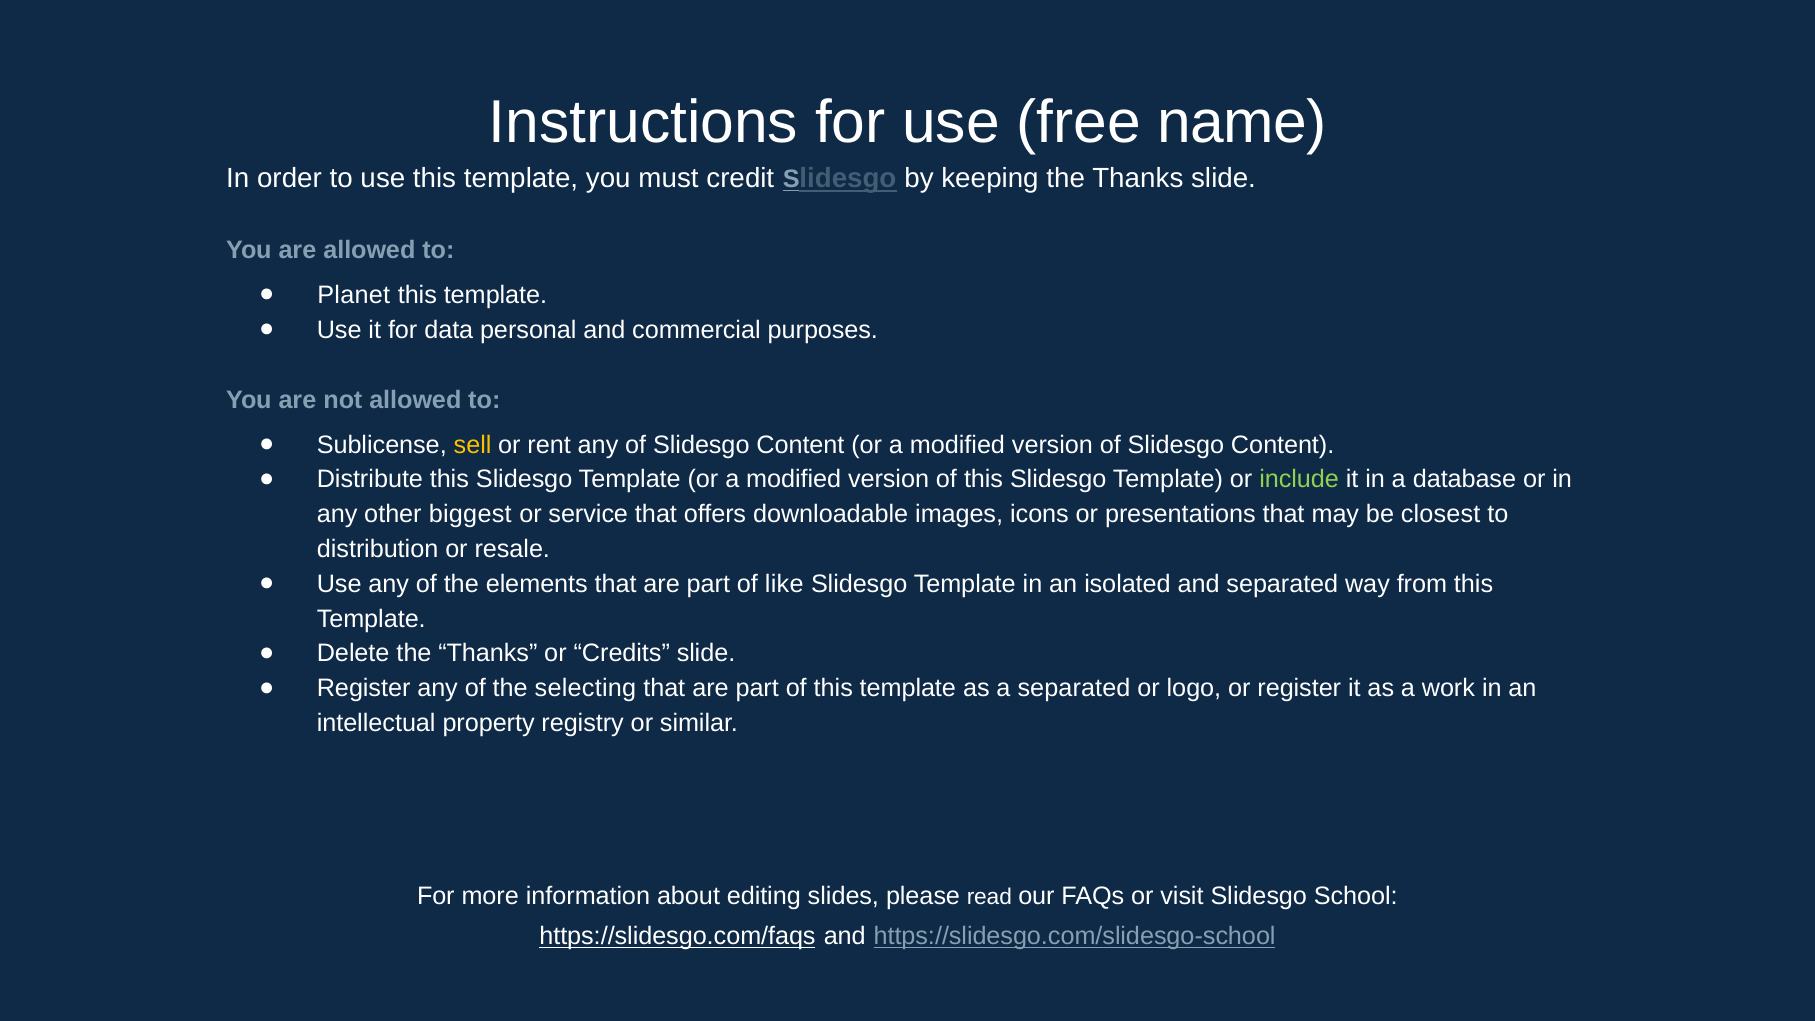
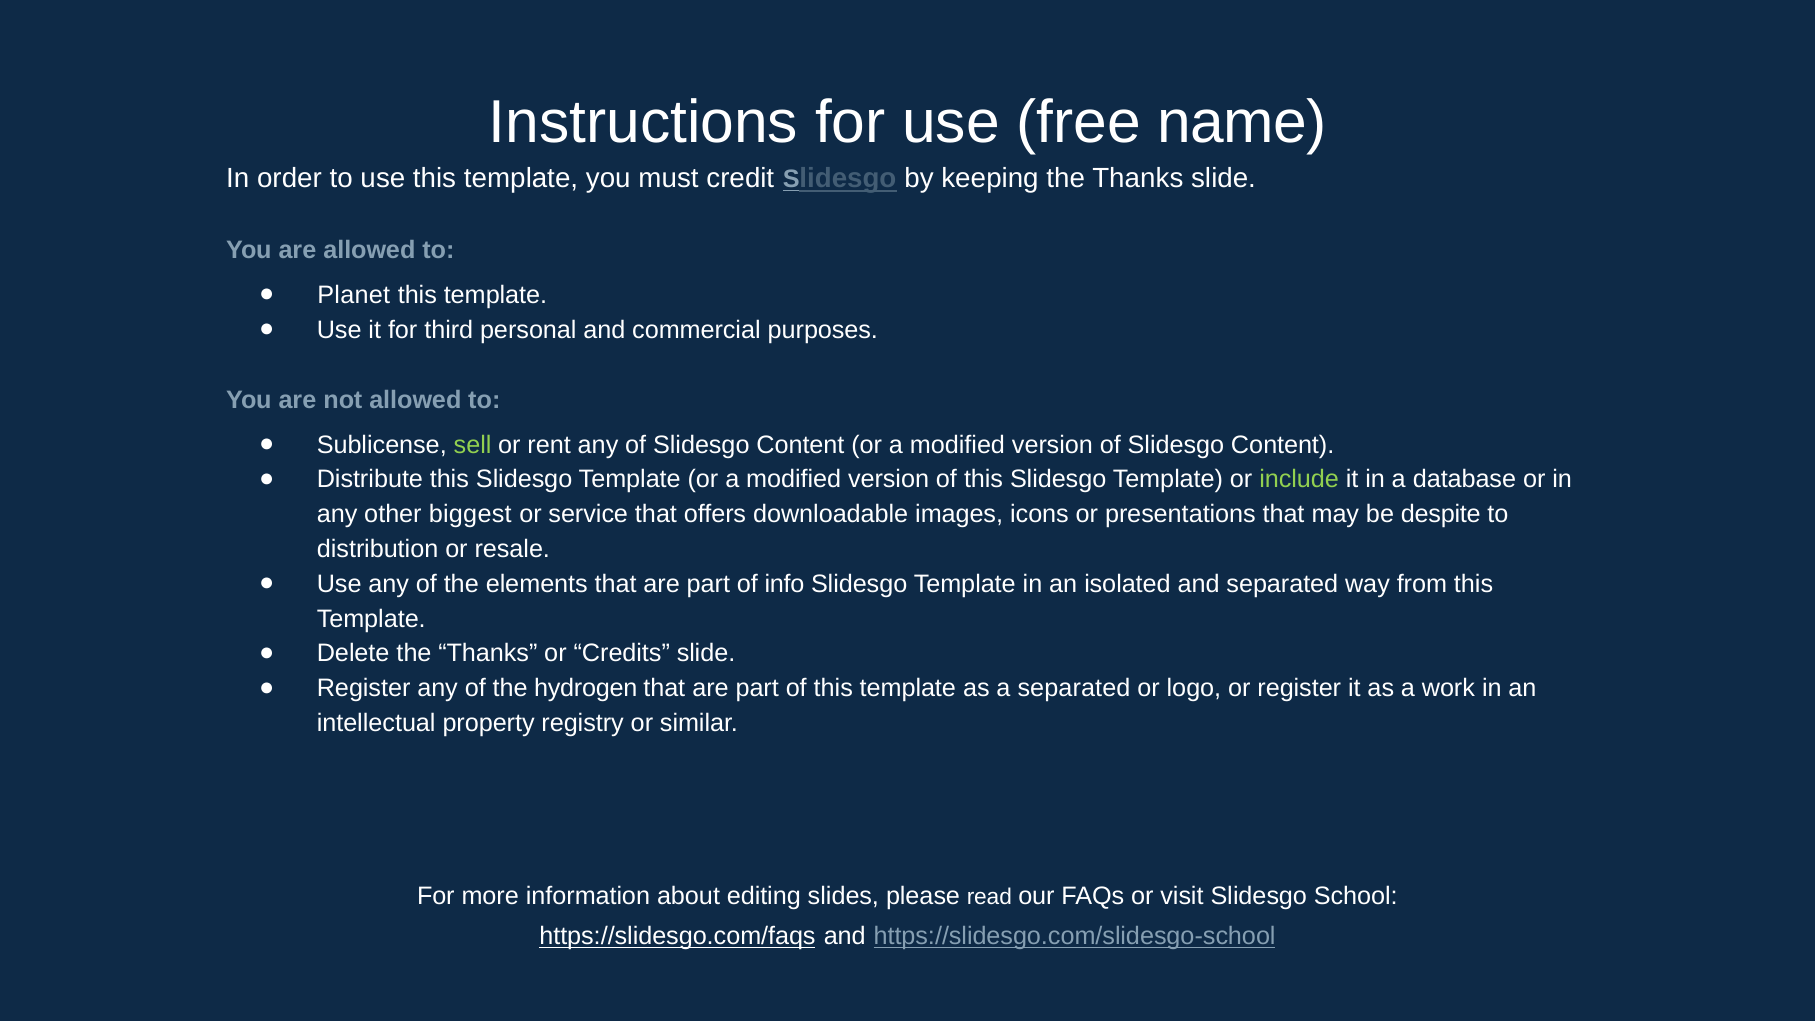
data: data -> third
sell colour: yellow -> light green
closest: closest -> despite
like: like -> info
selecting: selecting -> hydrogen
